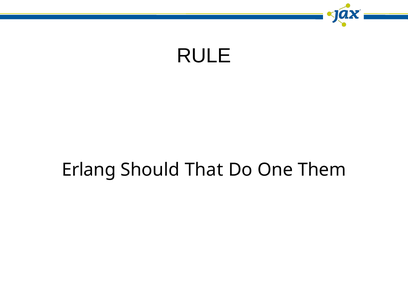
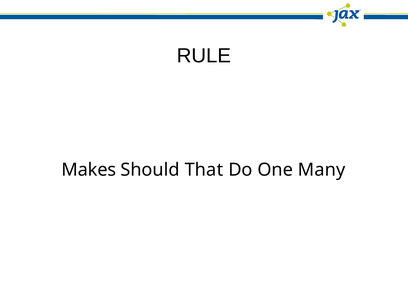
Erlang: Erlang -> Makes
Them: Them -> Many
